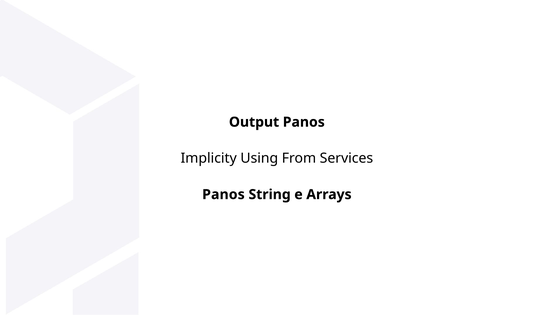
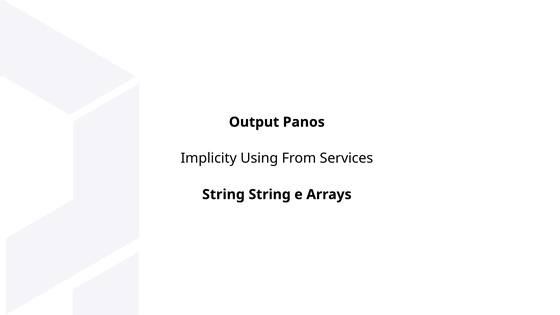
Panos at (223, 195): Panos -> String
